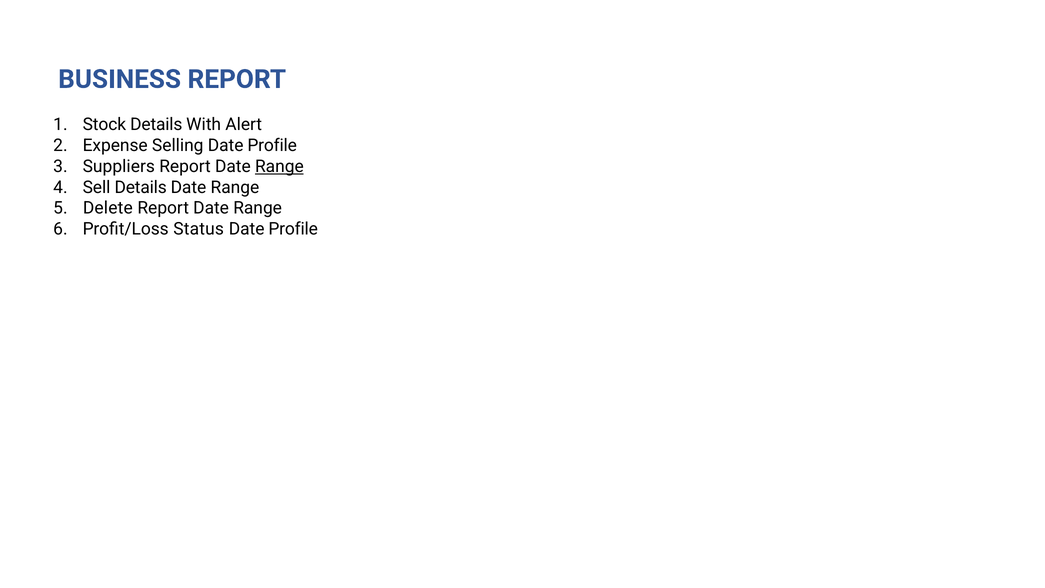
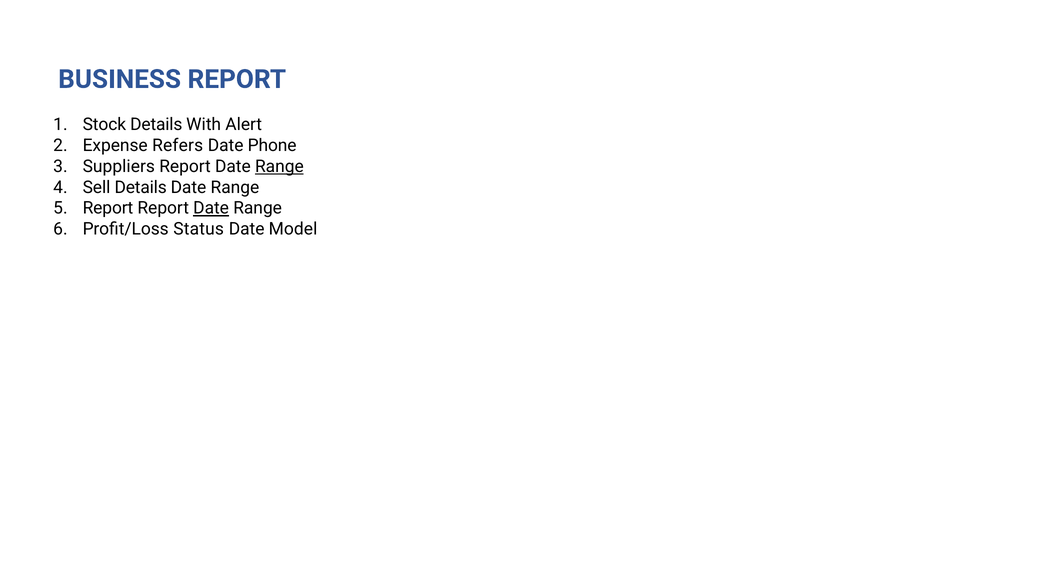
Selling: Selling -> Refers
Profile at (272, 146): Profile -> Phone
Delete at (108, 208): Delete -> Report
Date at (211, 208) underline: none -> present
Profile at (293, 229): Profile -> Model
